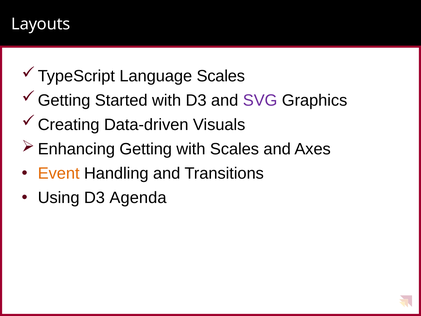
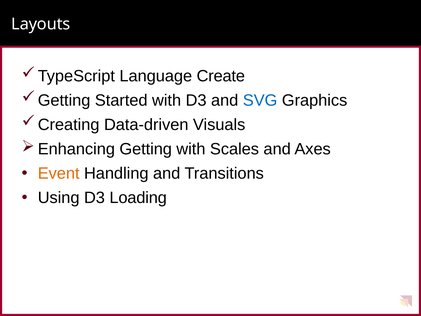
Language Scales: Scales -> Create
SVG colour: purple -> blue
Agenda: Agenda -> Loading
